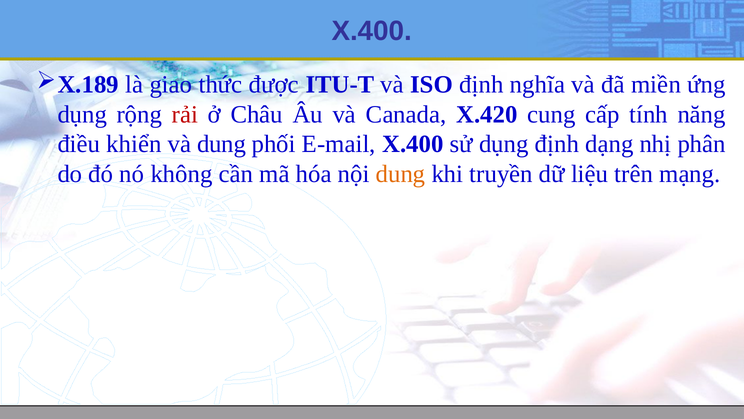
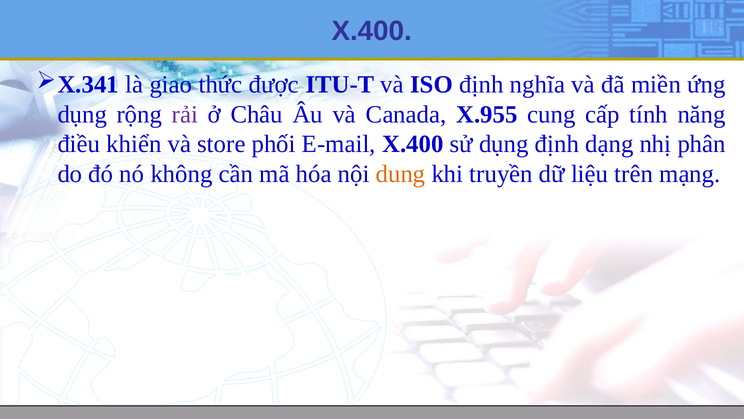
X.189: X.189 -> X.341
rải colour: red -> purple
X.420: X.420 -> X.955
và dung: dung -> store
